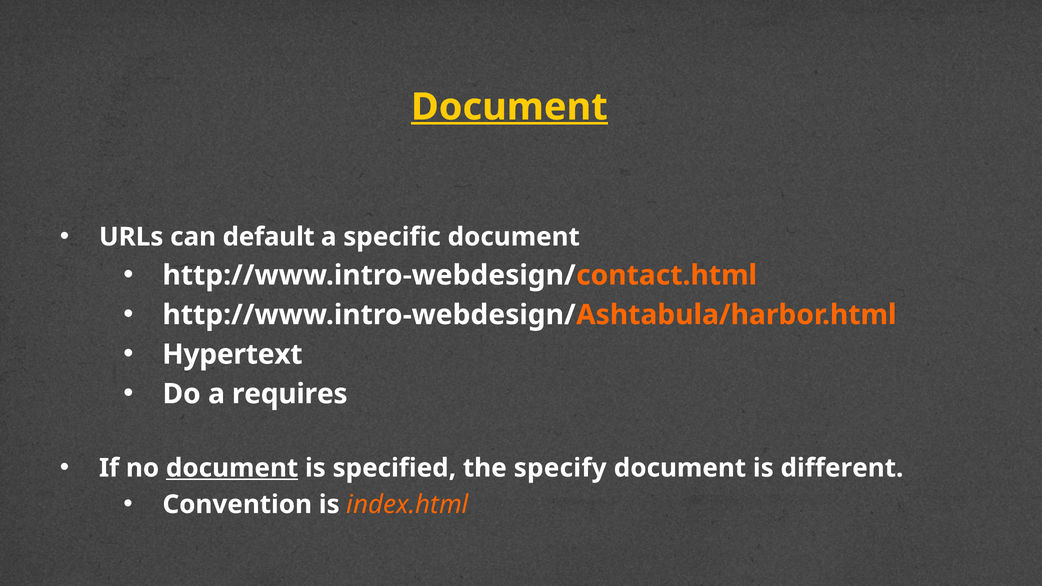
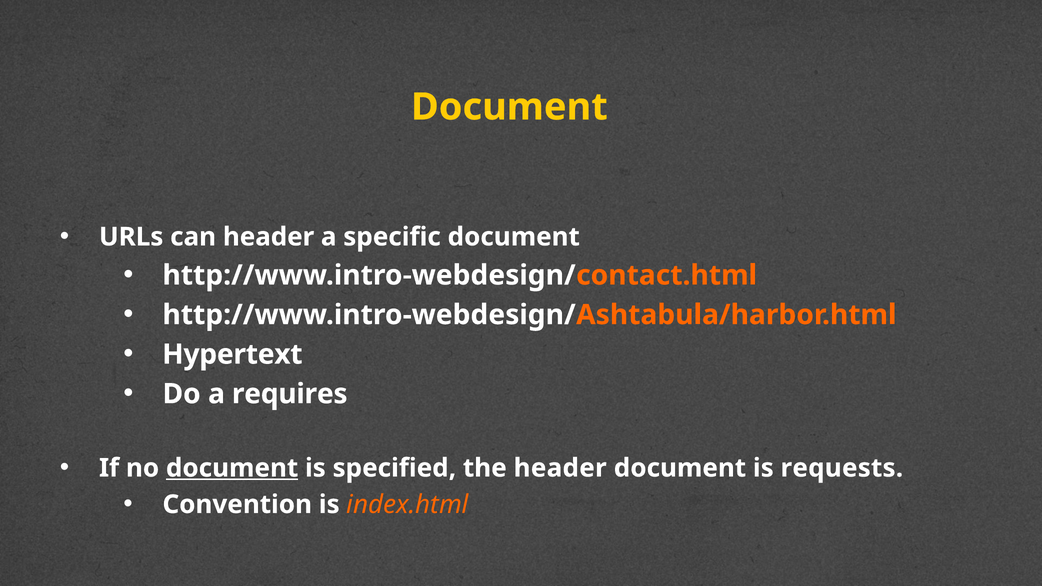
Document at (509, 107) underline: present -> none
can default: default -> header
the specify: specify -> header
different: different -> requests
